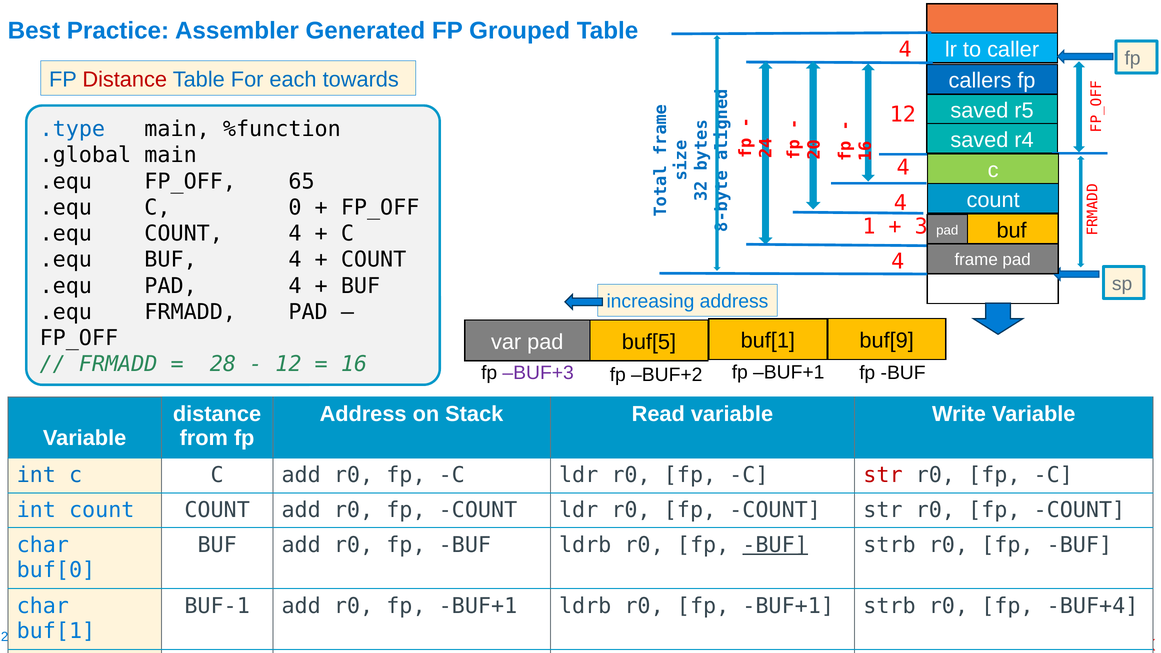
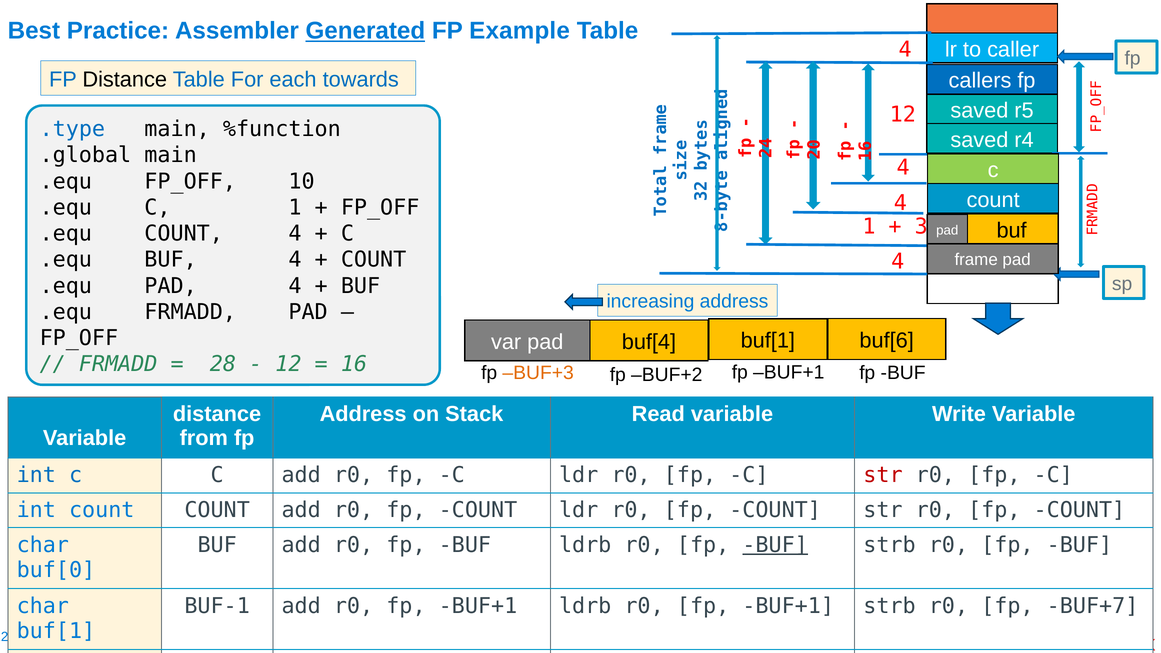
Generated underline: none -> present
Grouped: Grouped -> Example
Distance at (125, 79) colour: red -> black
65: 65 -> 10
C 0: 0 -> 1
buf[5: buf[5 -> buf[4
buf[9: buf[9 -> buf[6
BUF+3 colour: purple -> orange
BUF+4: BUF+4 -> BUF+7
